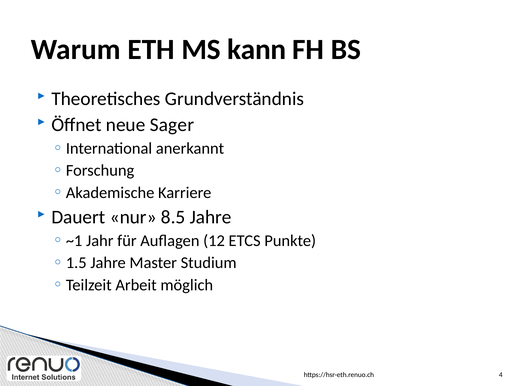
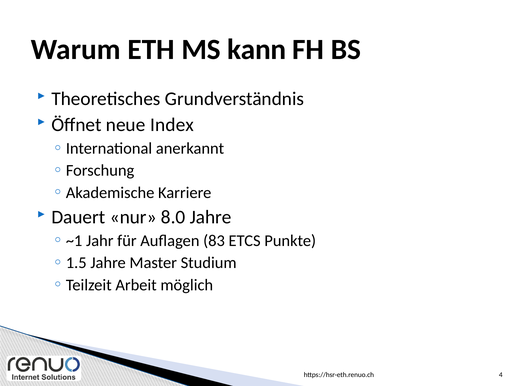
Sager: Sager -> Index
8.5: 8.5 -> 8.0
12: 12 -> 83
